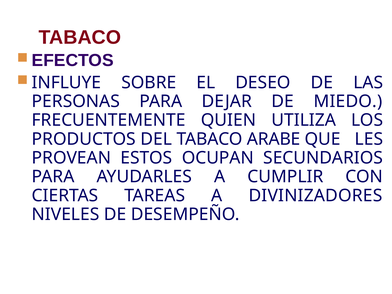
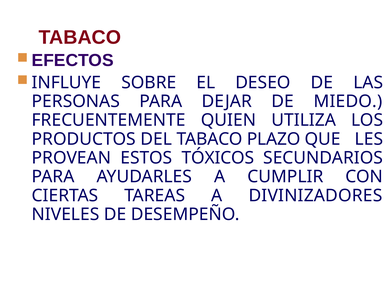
ARABE: ARABE -> PLAZO
OCUPAN: OCUPAN -> TÓXICOS
